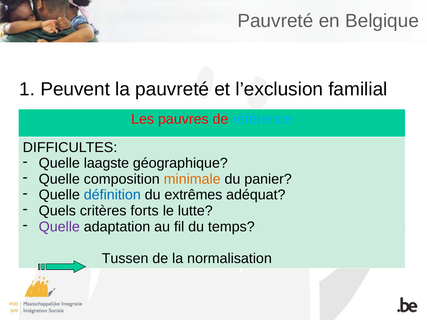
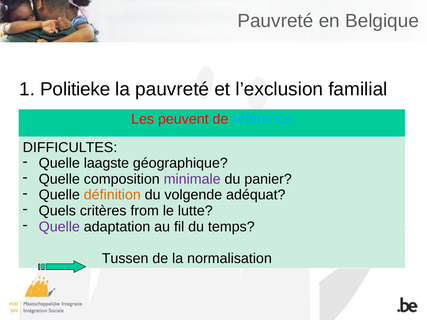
Peuvent: Peuvent -> Politieke
pauvres: pauvres -> peuvent
minimale colour: orange -> purple
définition colour: blue -> orange
extrêmes: extrêmes -> volgende
forts: forts -> from
